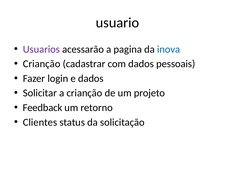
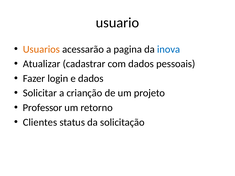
Usuarios colour: purple -> orange
Crianção at (42, 64): Crianção -> Atualizar
Feedback: Feedback -> Professor
